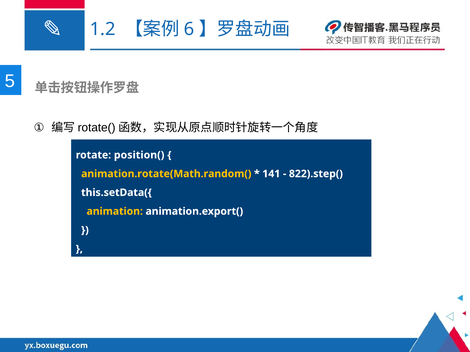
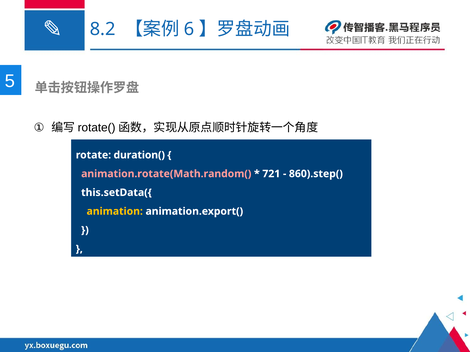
1.2: 1.2 -> 8.2
position(: position( -> duration(
animation.rotate(Math.random( colour: yellow -> pink
141: 141 -> 721
822).step(: 822).step( -> 860).step(
